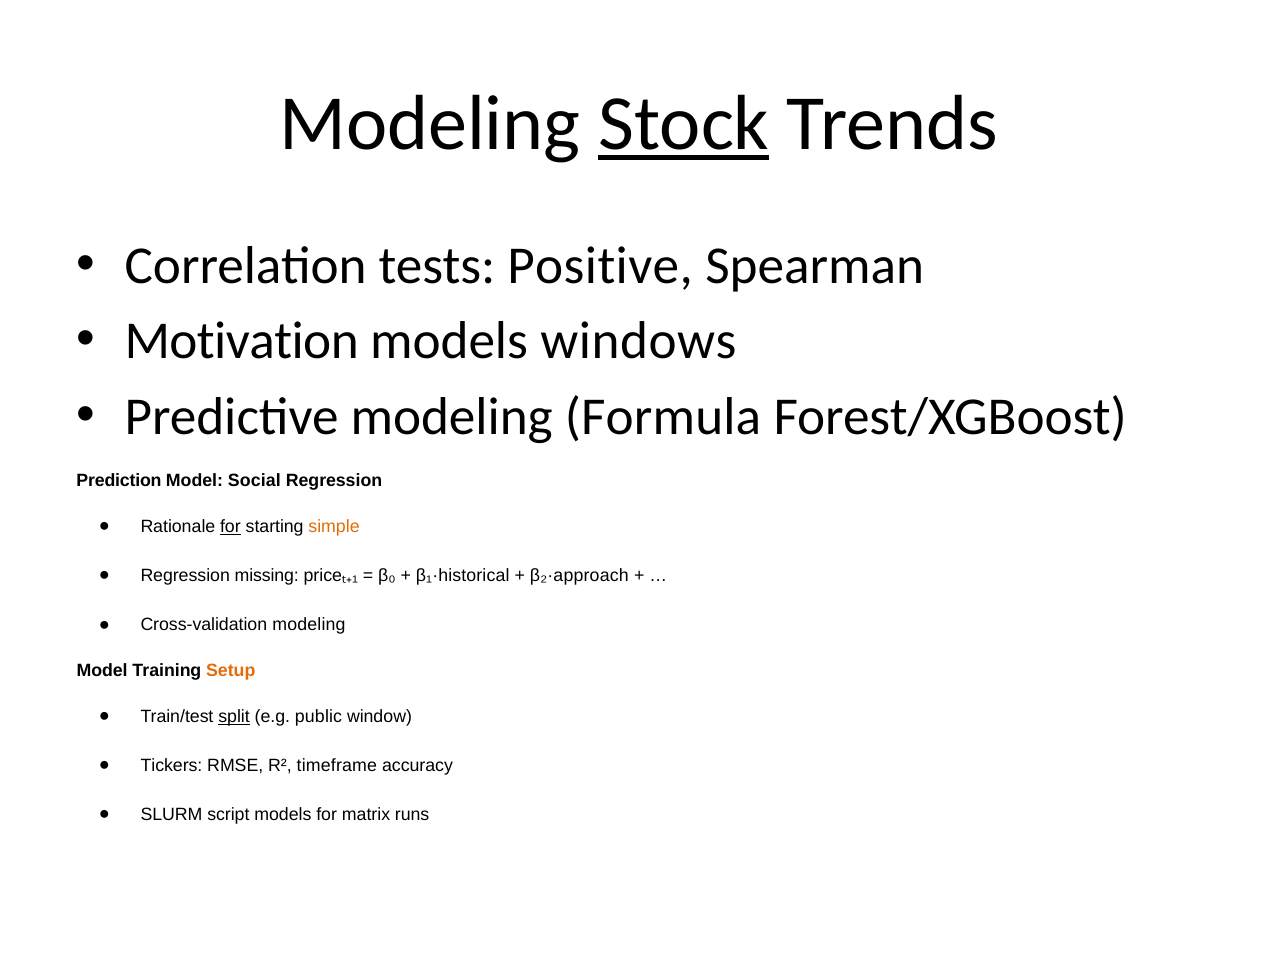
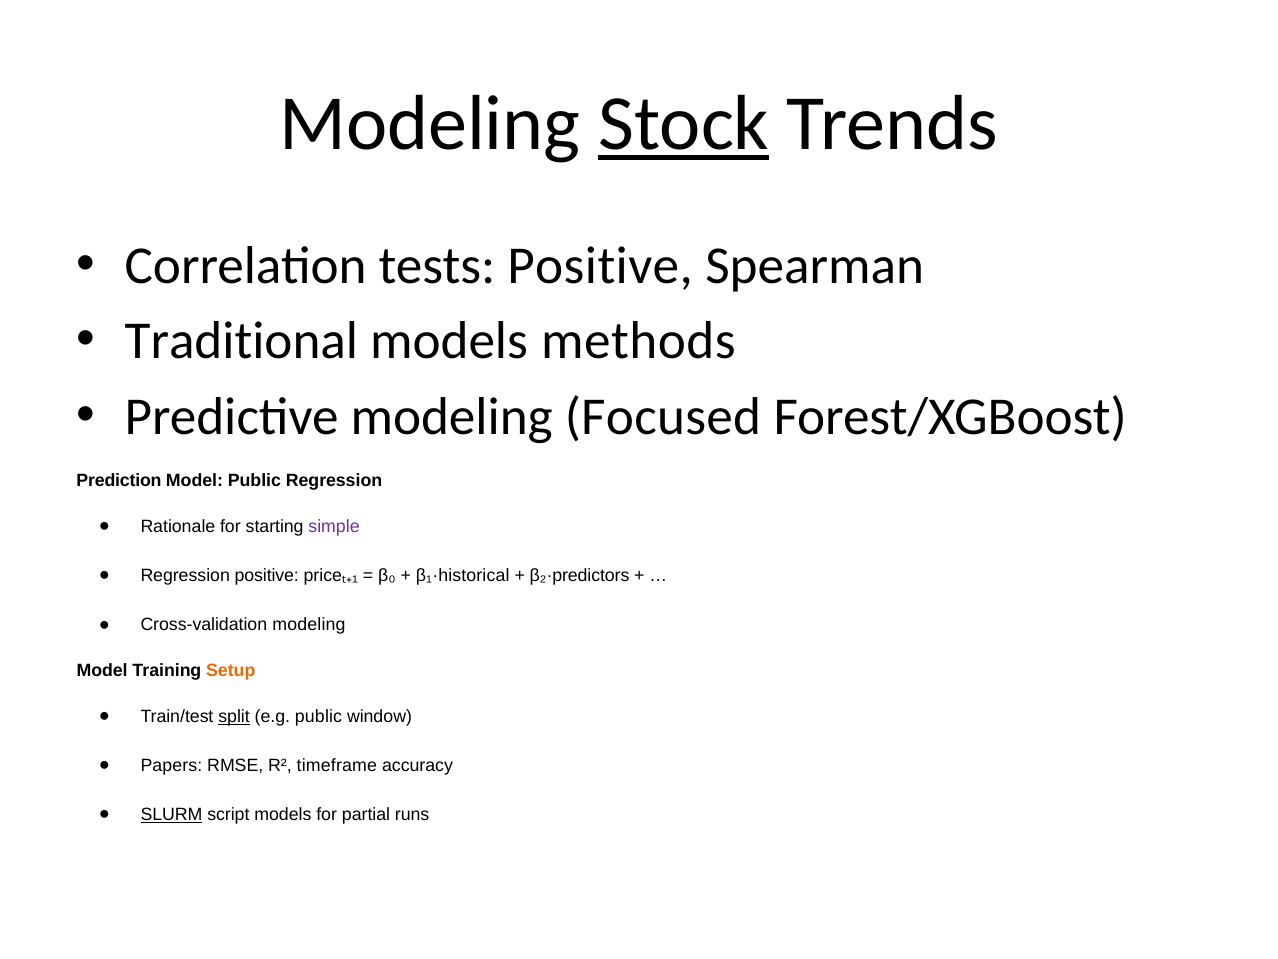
Motivation: Motivation -> Traditional
windows: windows -> methods
Formula: Formula -> Focused
Model Social: Social -> Public
for at (230, 527) underline: present -> none
simple colour: orange -> purple
Regression missing: missing -> positive
β₂·approach: β₂·approach -> β₂·predictors
Tickers: Tickers -> Papers
SLURM underline: none -> present
matrix: matrix -> partial
